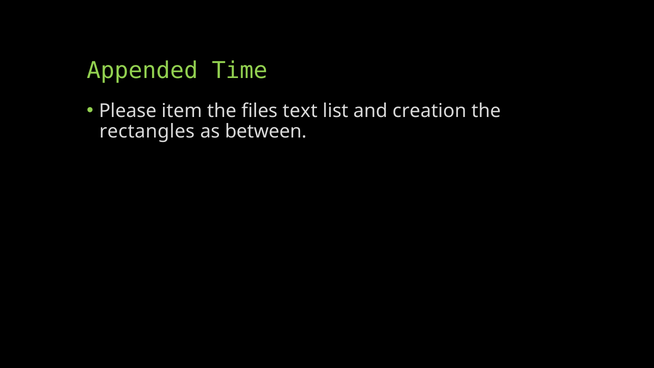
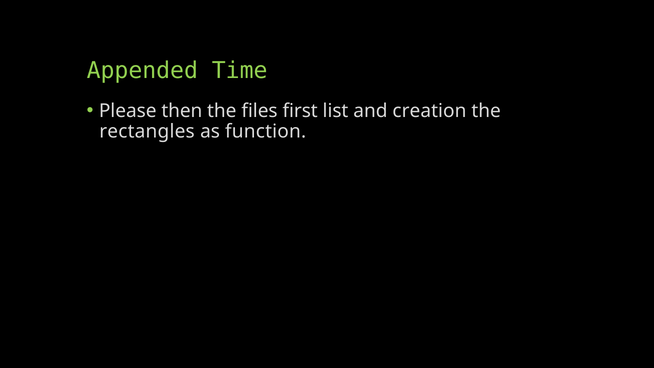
item: item -> then
text: text -> first
between: between -> function
